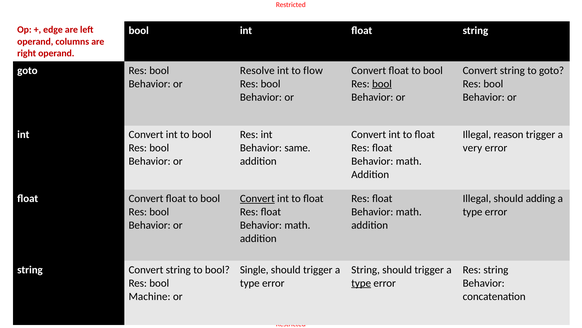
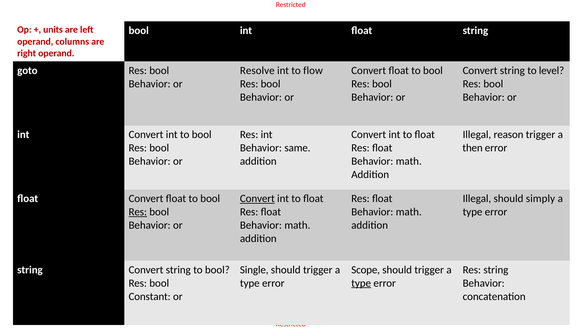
edge: edge -> units
to goto: goto -> level
bool at (382, 84) underline: present -> none
very: very -> then
adding: adding -> simply
Res at (138, 212) underline: none -> present
String at (366, 269): String -> Scope
Machine: Machine -> Constant
